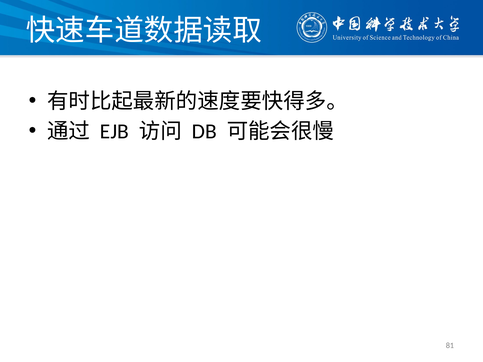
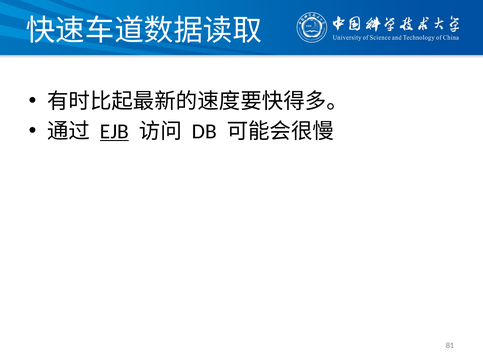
EJB underline: none -> present
